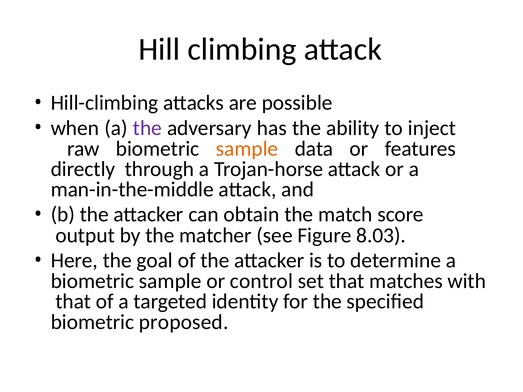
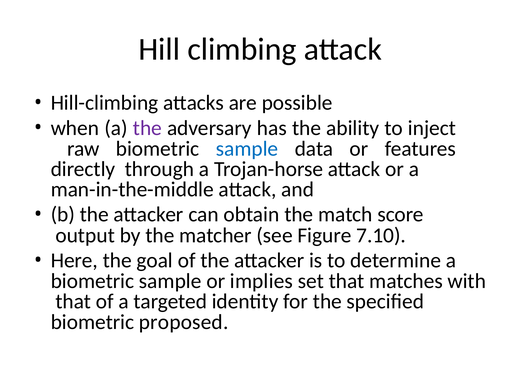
sample at (247, 149) colour: orange -> blue
8.03: 8.03 -> 7.10
control: control -> implies
